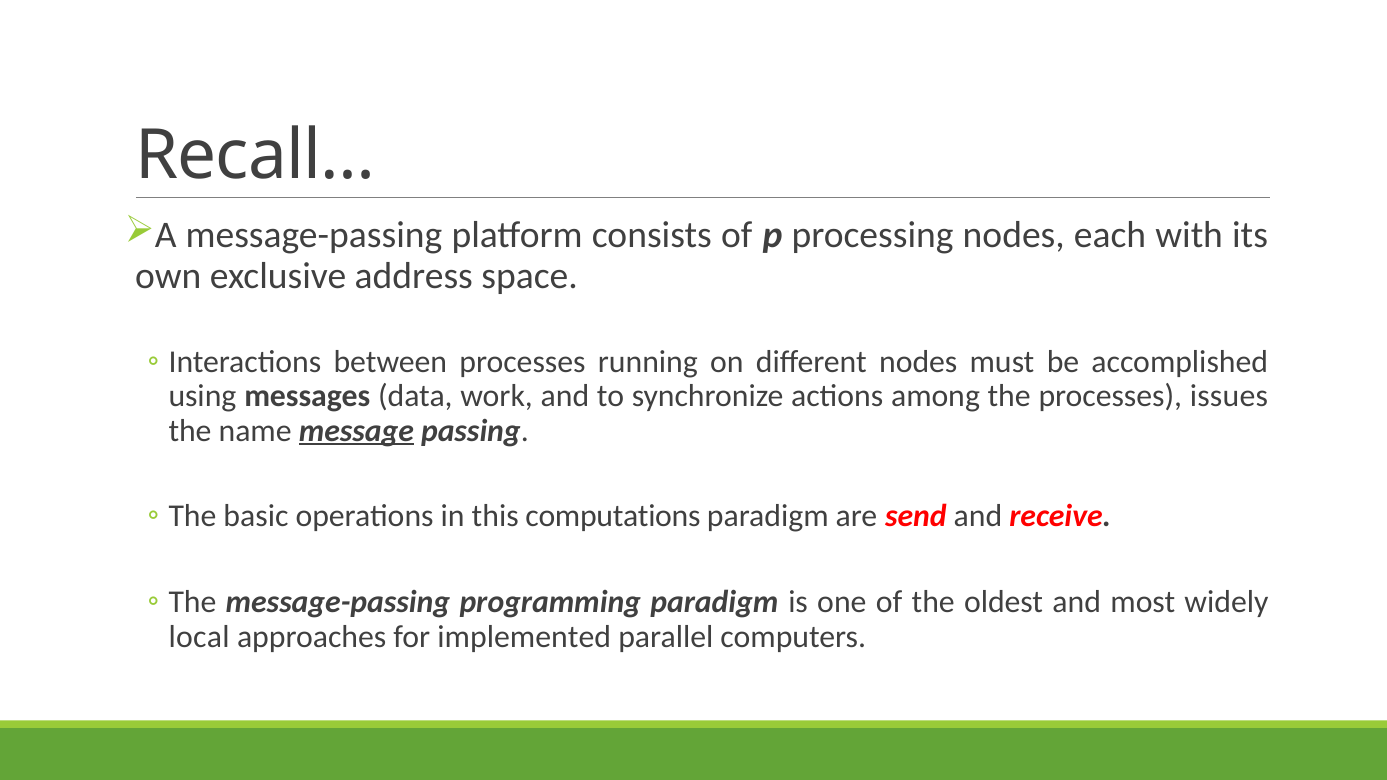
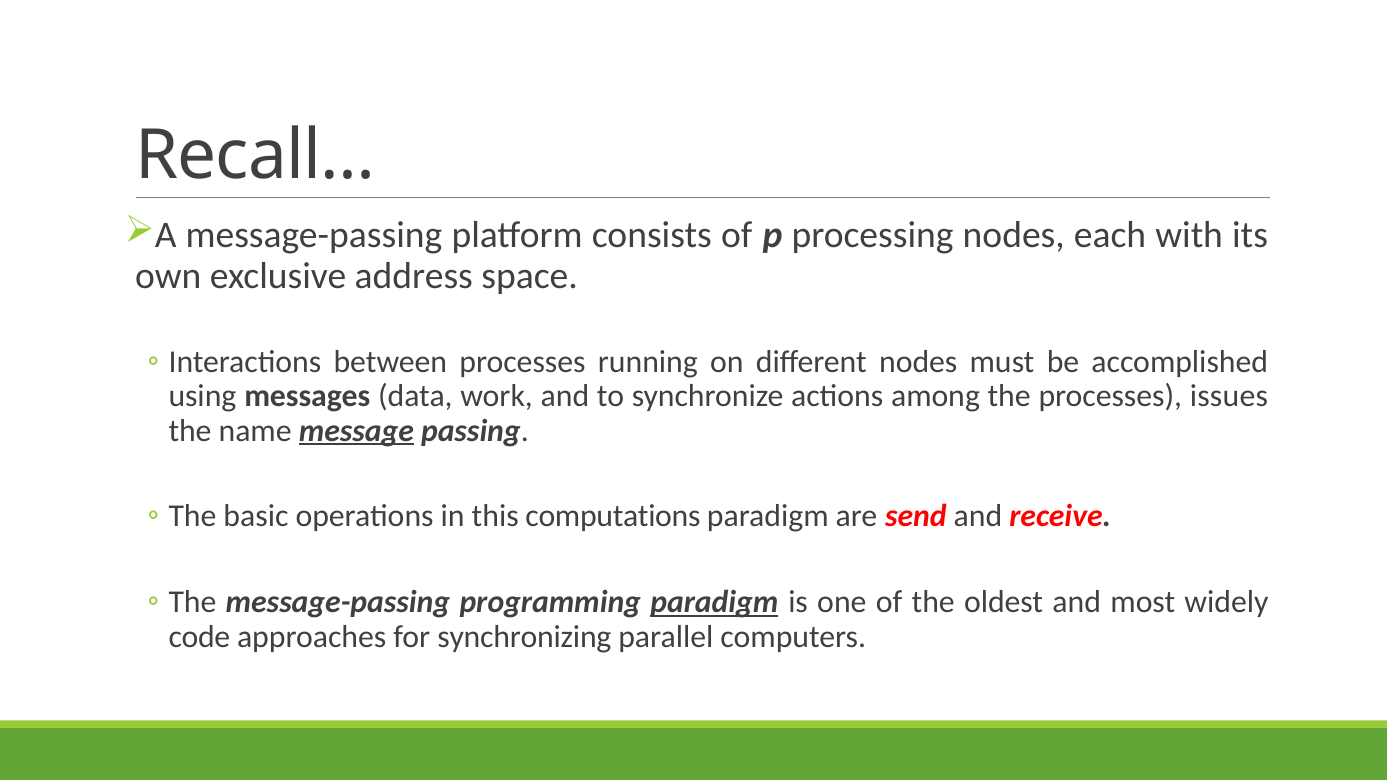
paradigm at (714, 603) underline: none -> present
local: local -> code
implemented: implemented -> synchronizing
